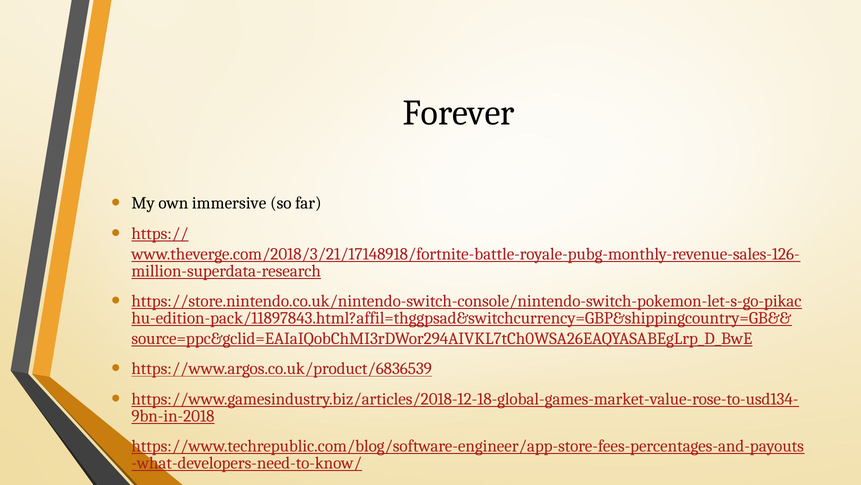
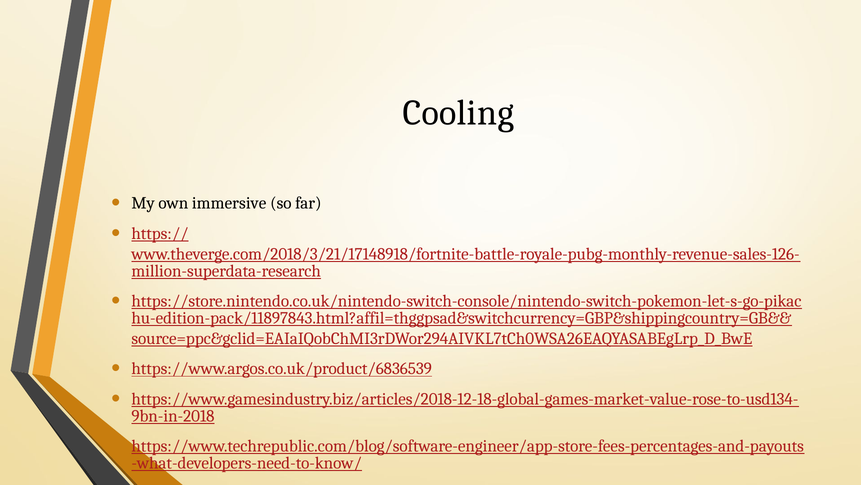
Forever: Forever -> Cooling
